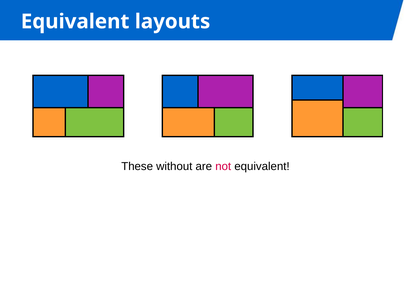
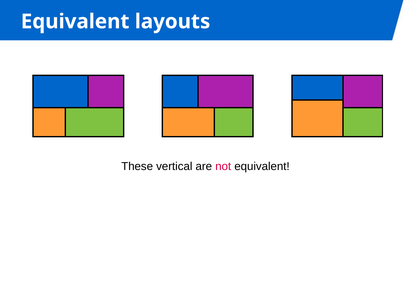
without: without -> vertical
